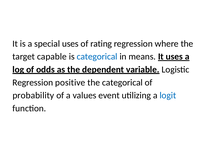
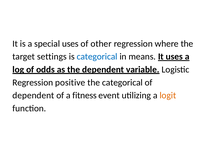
rating: rating -> other
capable: capable -> settings
probability at (33, 95): probability -> dependent
values: values -> fitness
logit colour: blue -> orange
